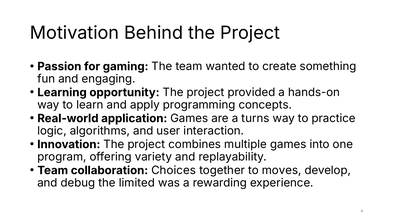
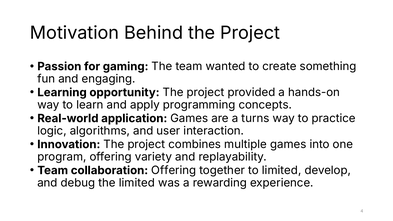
collaboration Choices: Choices -> Offering
to moves: moves -> limited
